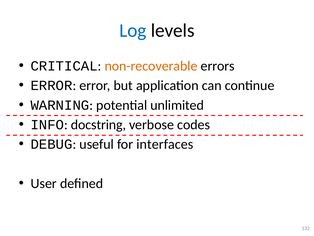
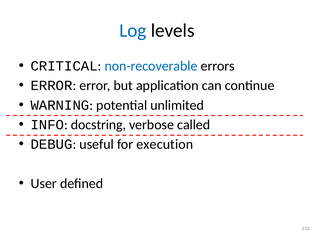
non-recoverable colour: orange -> blue
codes: codes -> called
interfaces: interfaces -> execution
